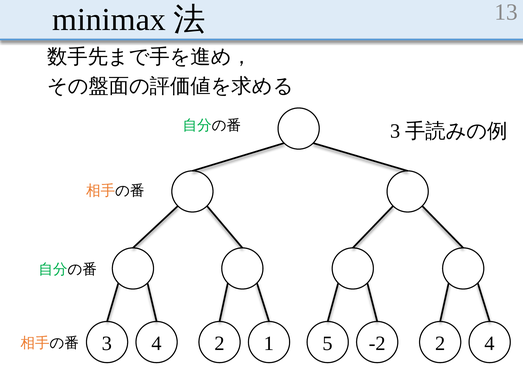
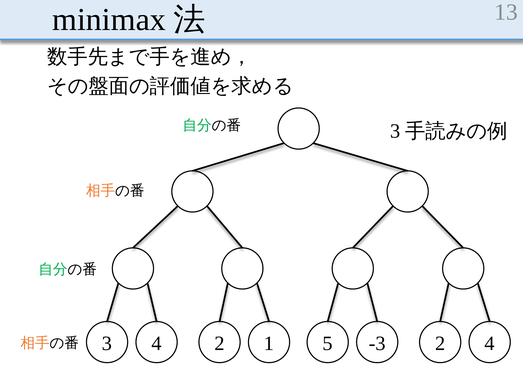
-2: -2 -> -3
